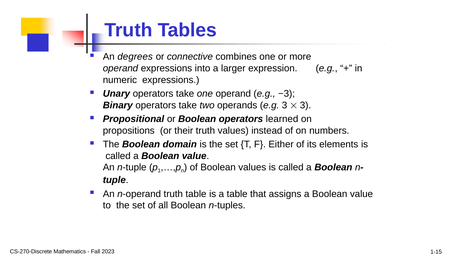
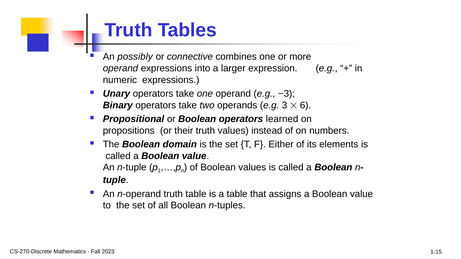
degrees: degrees -> possibly
3 at (305, 105): 3 -> 6
